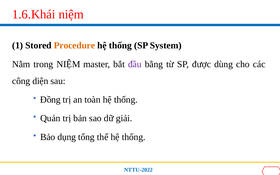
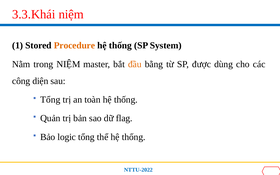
1.6.Khái: 1.6.Khái -> 3.3.Khái
đầu colour: purple -> orange
Đồng at (50, 100): Đồng -> Tổng
giải: giải -> flag
dụng: dụng -> logic
